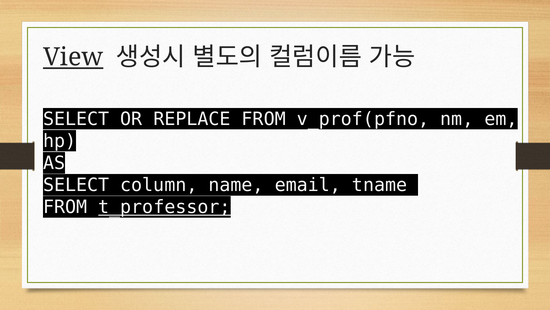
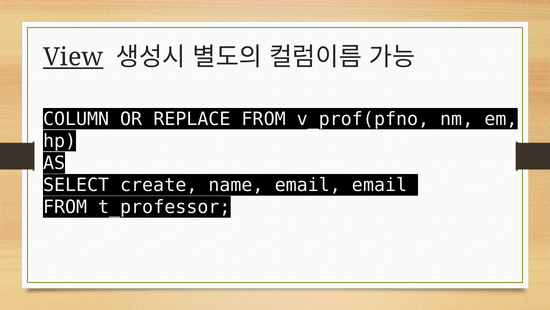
SELECT at (76, 119): SELECT -> COLUMN
column: column -> create
email tname: tname -> email
t_professor underline: present -> none
